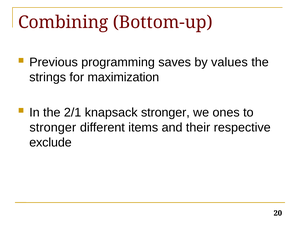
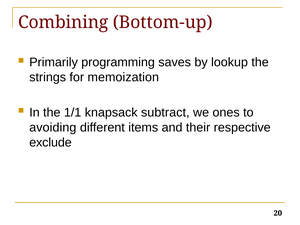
Previous: Previous -> Primarily
values: values -> lookup
maximization: maximization -> memoization
2/1: 2/1 -> 1/1
knapsack stronger: stronger -> subtract
stronger at (53, 127): stronger -> avoiding
